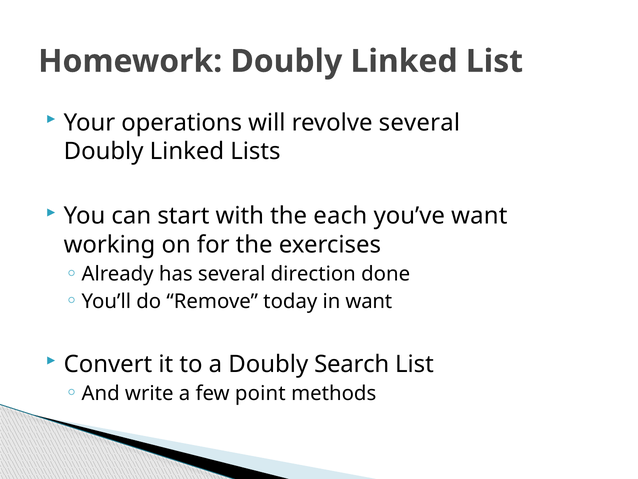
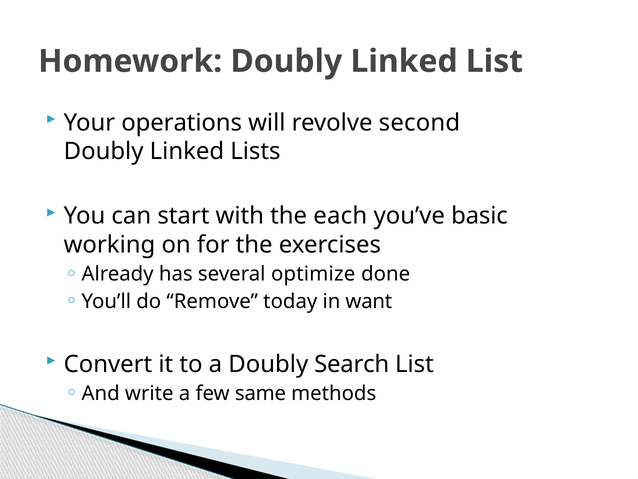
revolve several: several -> second
you’ve want: want -> basic
direction: direction -> optimize
point: point -> same
